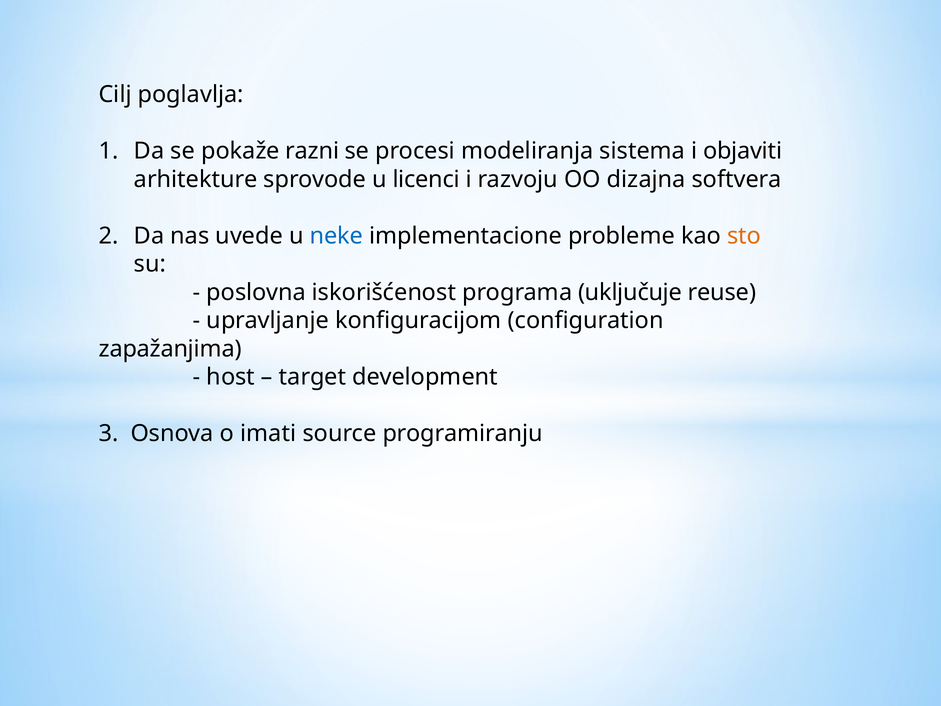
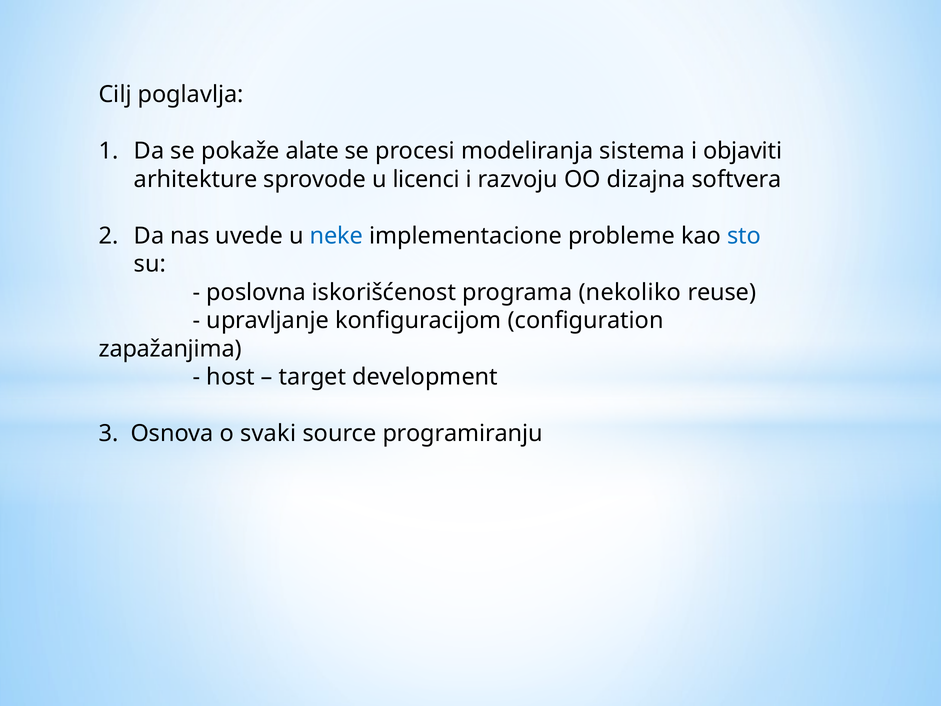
razni: razni -> alate
sto colour: orange -> blue
uključuje: uključuje -> nekoliko
imati: imati -> svaki
